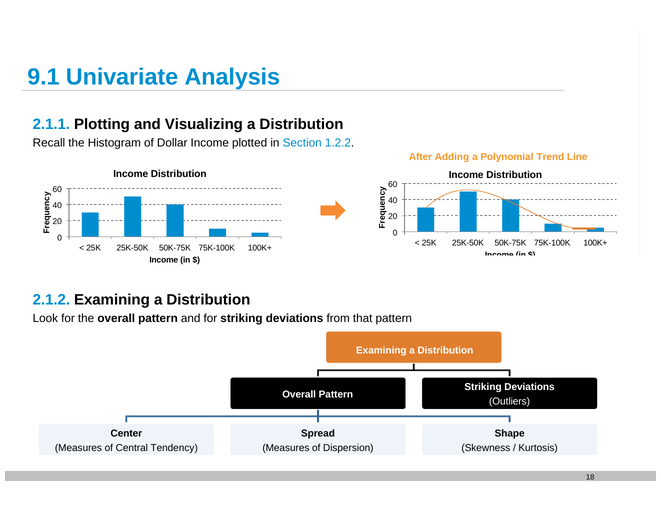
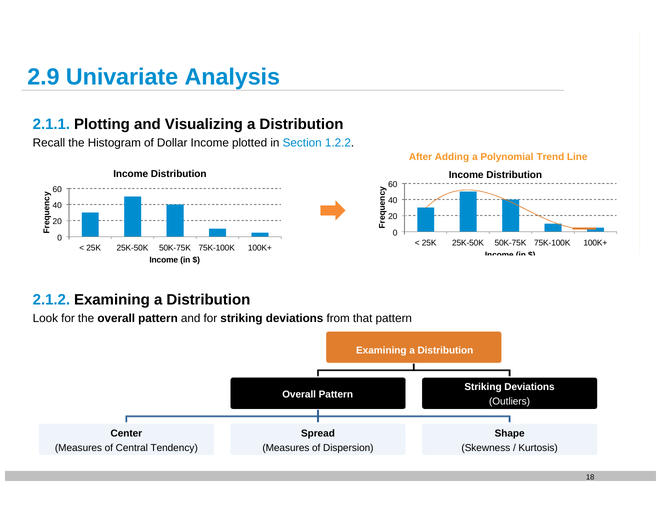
9.1: 9.1 -> 2.9
